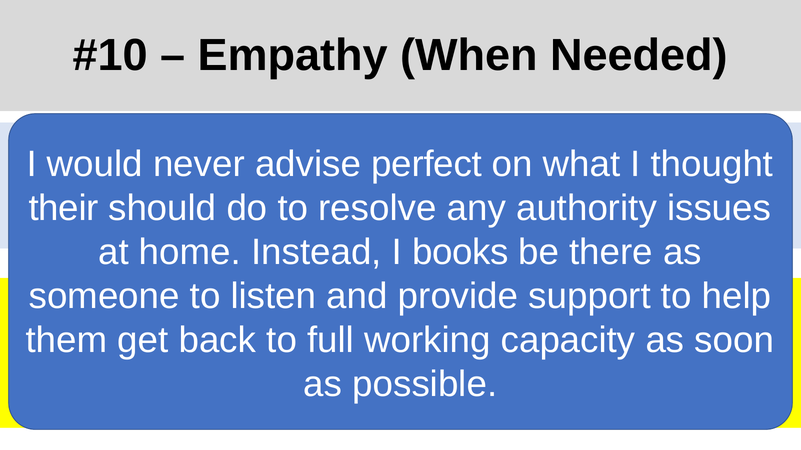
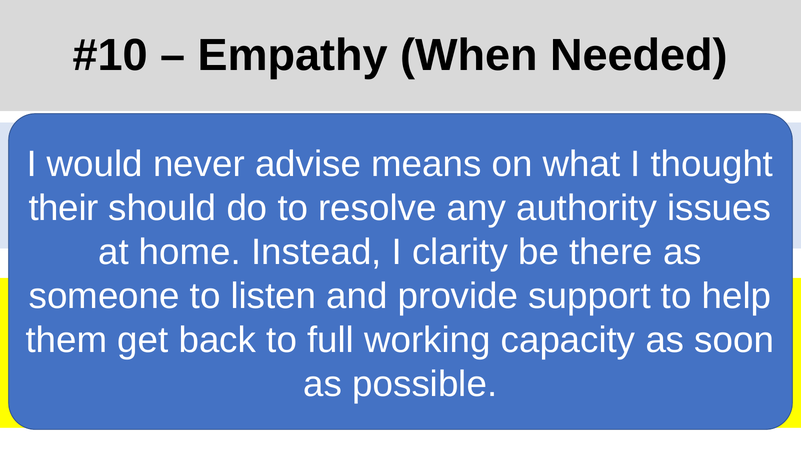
perfect: perfect -> means
books: books -> clarity
